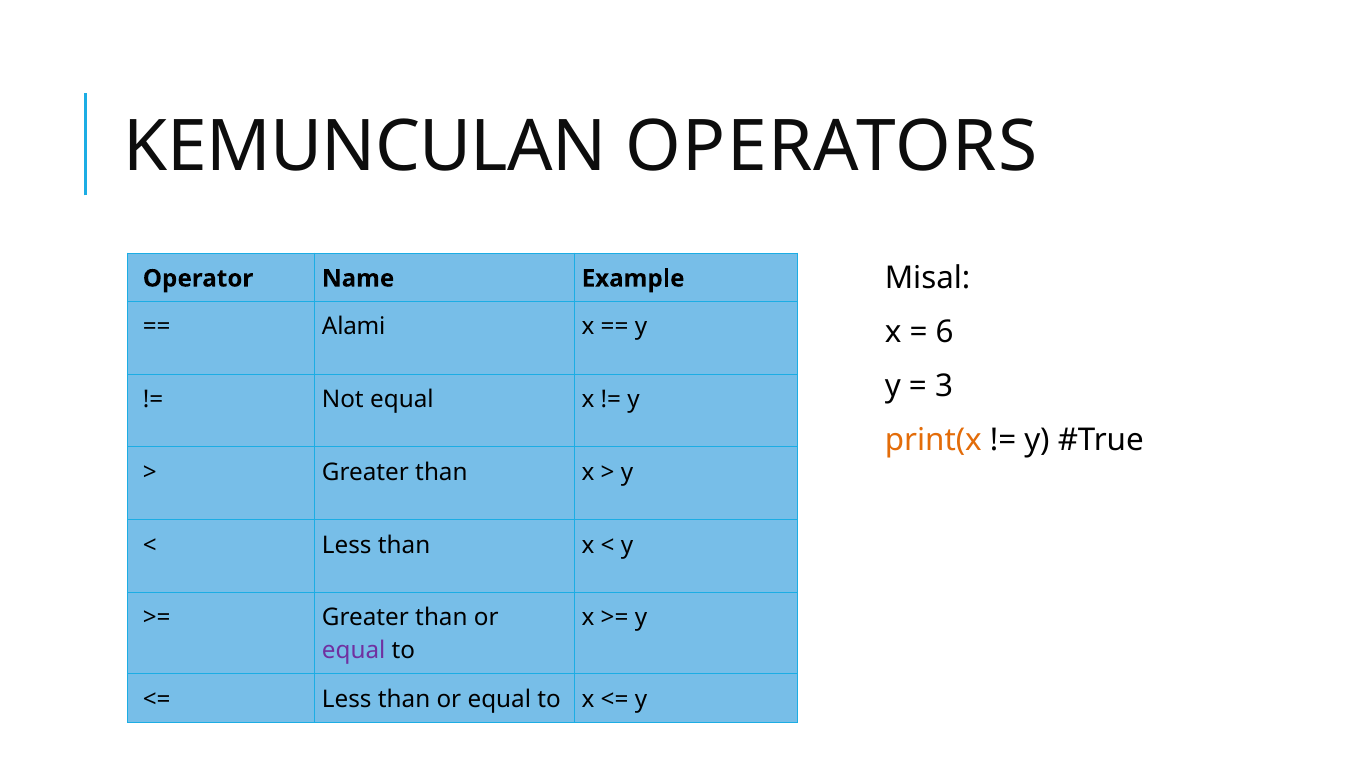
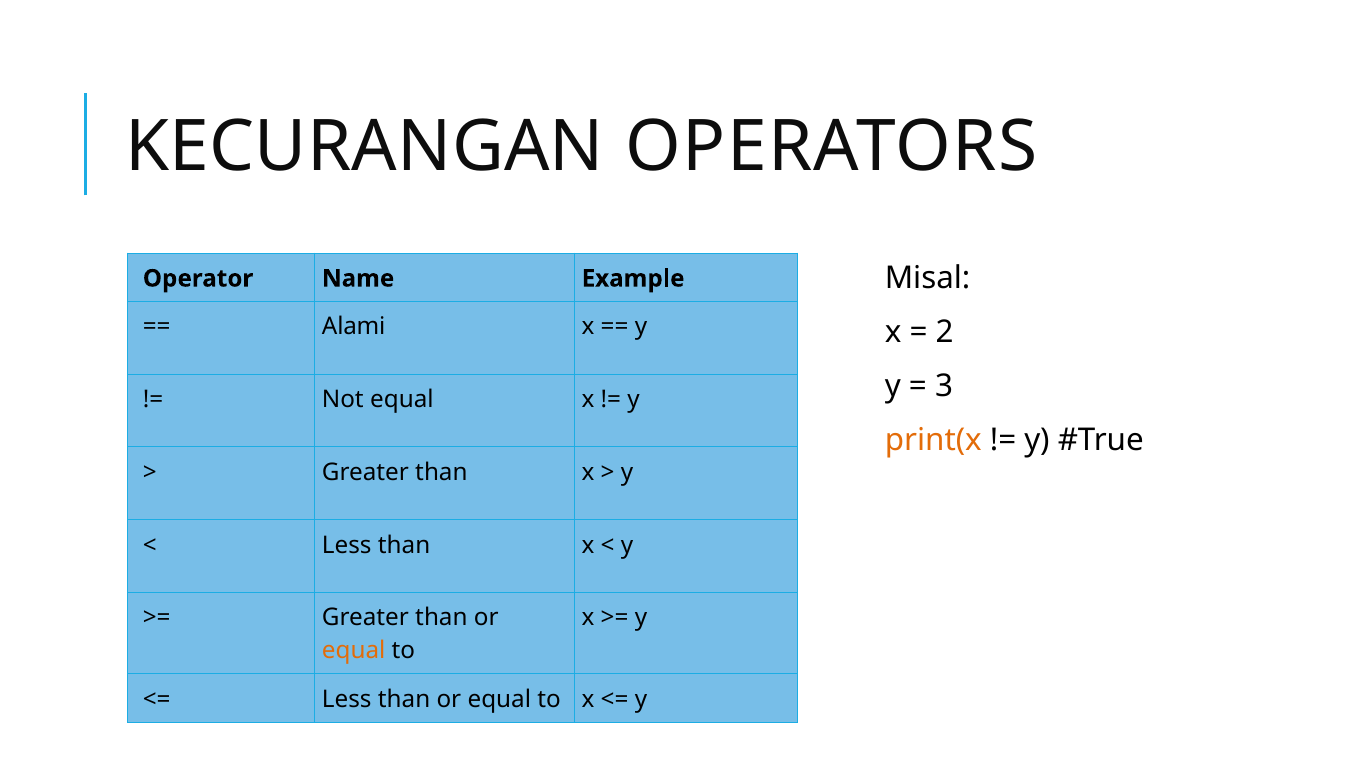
KEMUNCULAN: KEMUNCULAN -> KECURANGAN
6: 6 -> 2
equal at (354, 651) colour: purple -> orange
